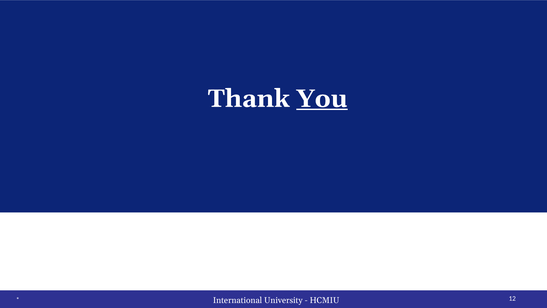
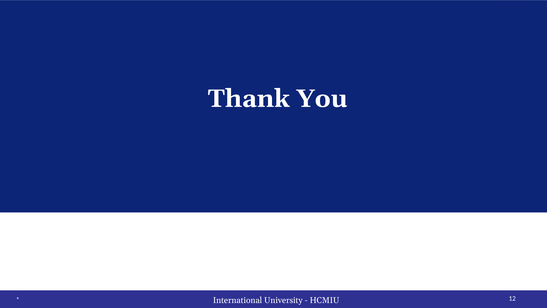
You underline: present -> none
